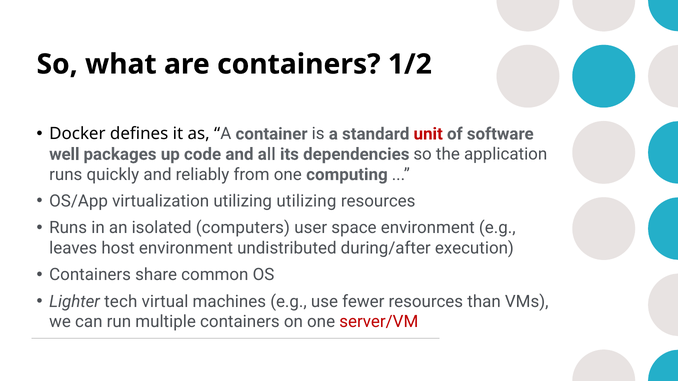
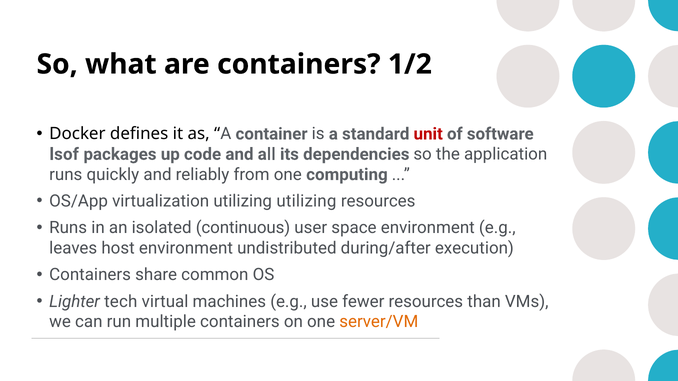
well: well -> lsof
computers: computers -> continuous
server/VM colour: red -> orange
